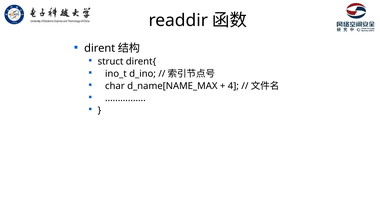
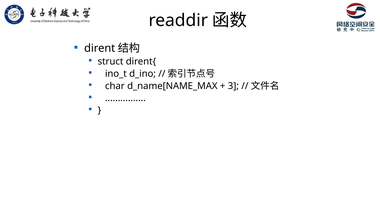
4: 4 -> 3
